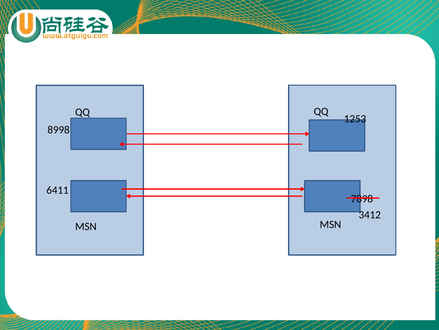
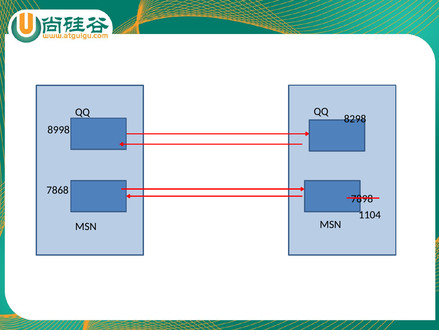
1253: 1253 -> 8298
6411: 6411 -> 7868
3412: 3412 -> 1104
